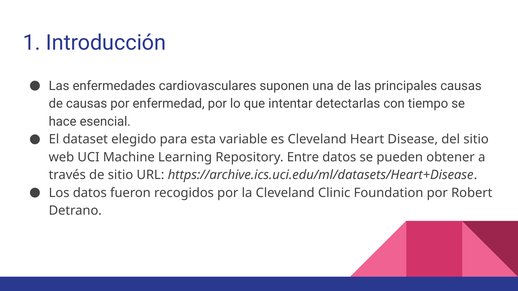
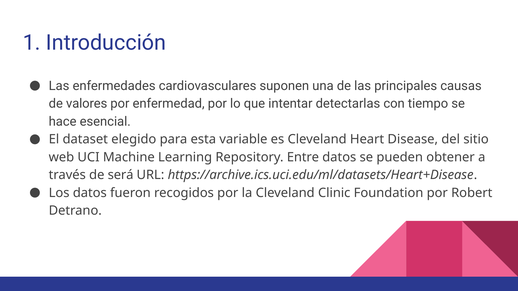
de causas: causas -> valores
de sitio: sitio -> será
